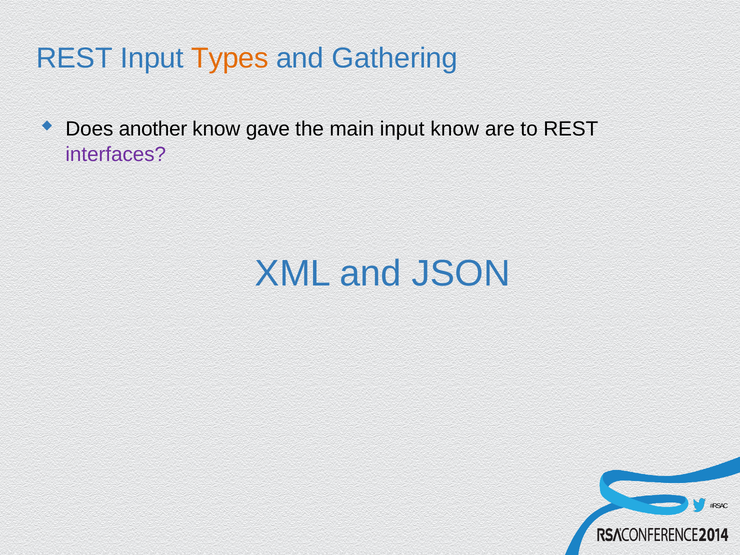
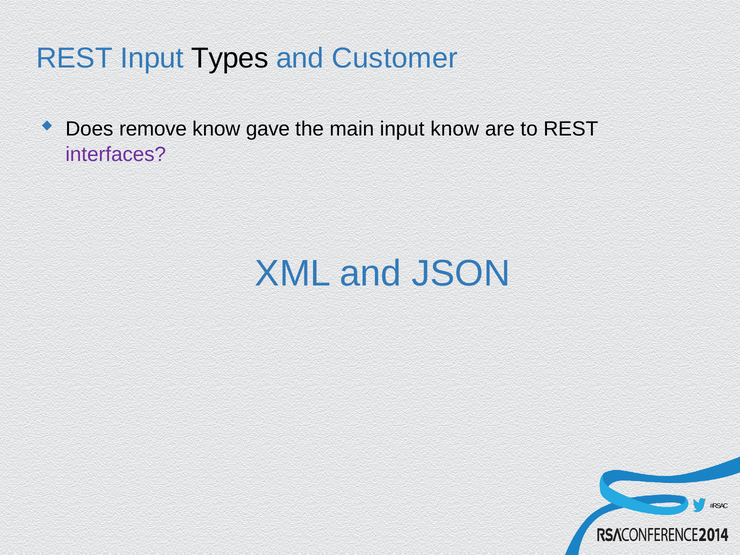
Types colour: orange -> black
Gathering: Gathering -> Customer
another: another -> remove
